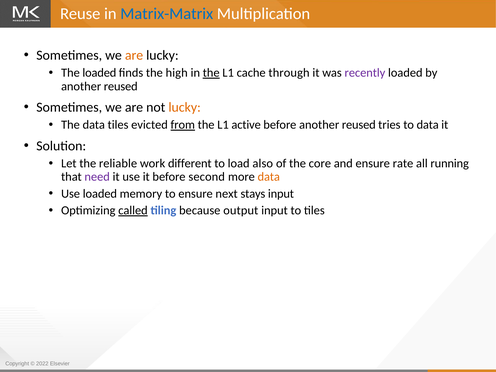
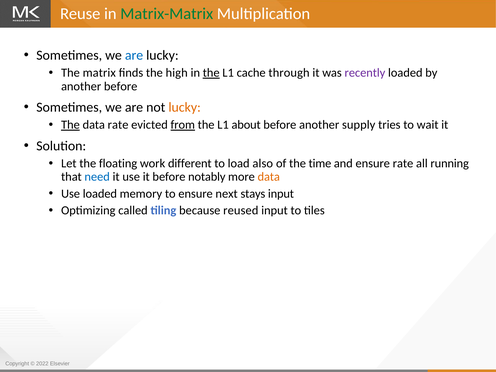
Matrix-Matrix colour: blue -> green
are at (134, 55) colour: orange -> blue
The loaded: loaded -> matrix
reused at (121, 86): reused -> before
The at (70, 125) underline: none -> present
data tiles: tiles -> rate
active: active -> about
before another reused: reused -> supply
to data: data -> wait
reliable: reliable -> floating
core: core -> time
need colour: purple -> blue
second: second -> notably
called underline: present -> none
output: output -> reused
